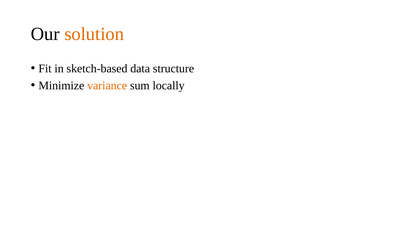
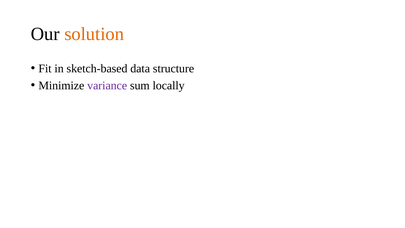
variance colour: orange -> purple
